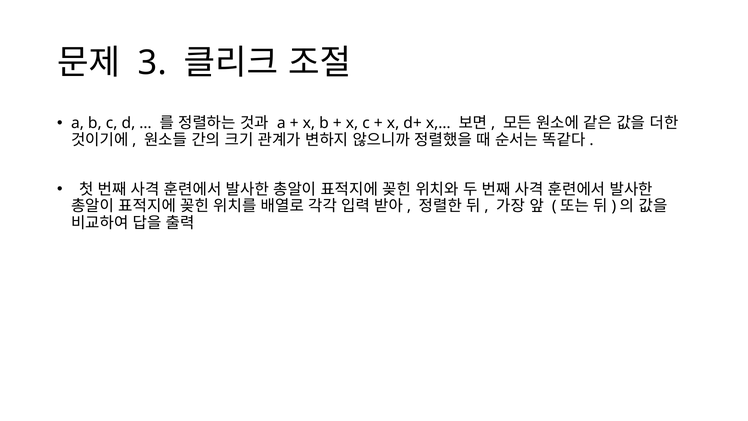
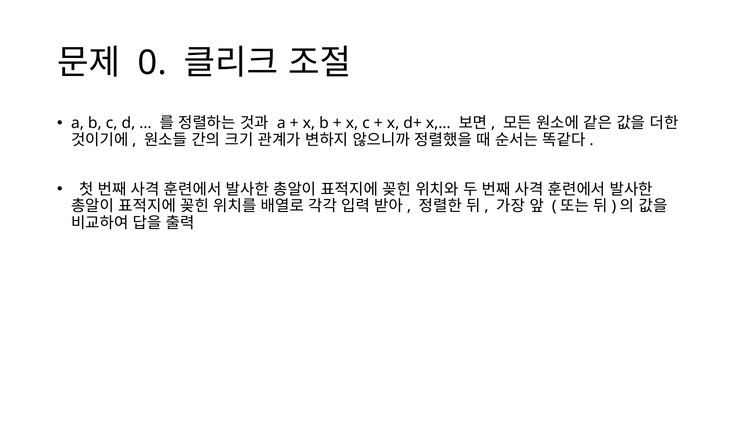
3: 3 -> 0
